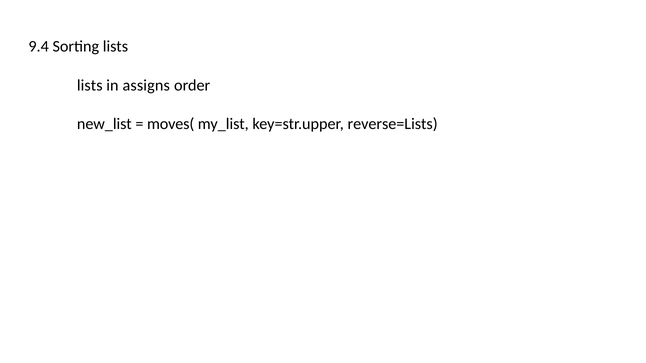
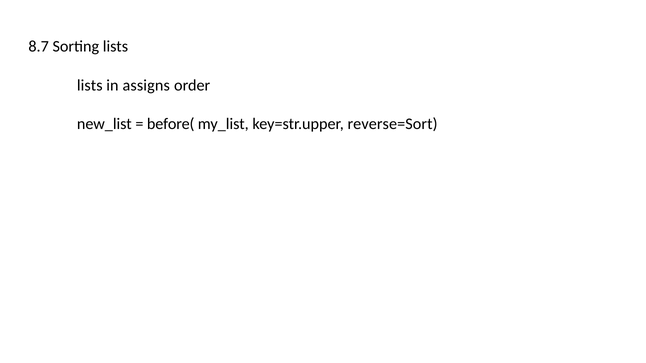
9.4: 9.4 -> 8.7
moves(: moves( -> before(
reverse=Lists: reverse=Lists -> reverse=Sort
